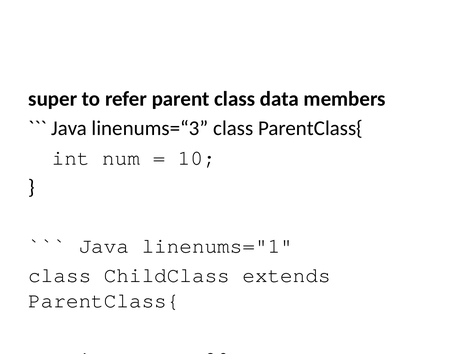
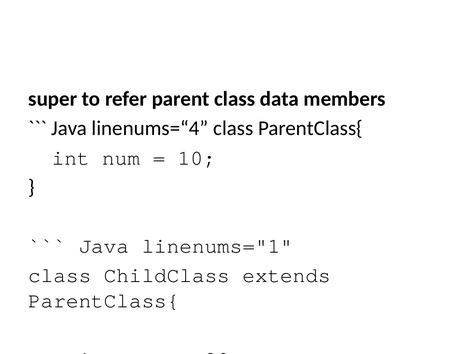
linenums=“3: linenums=“3 -> linenums=“4
